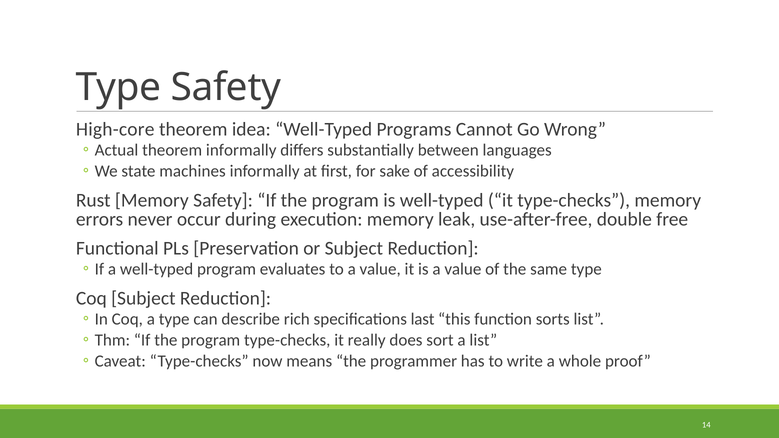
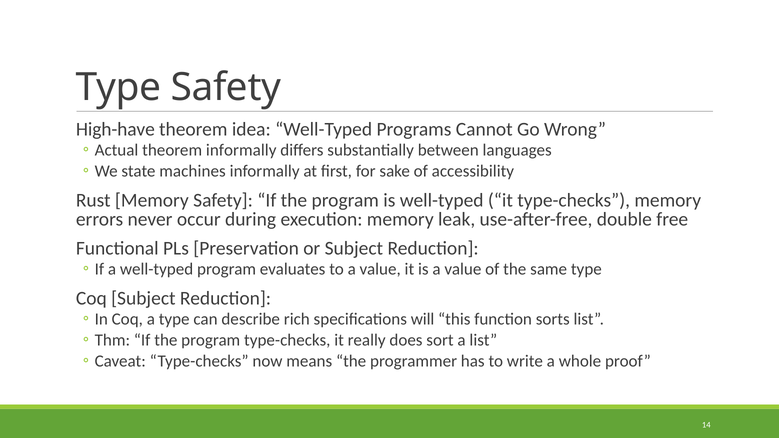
High-core: High-core -> High-have
last: last -> will
